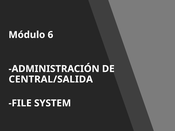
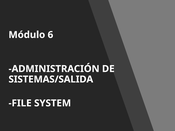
CENTRAL/SALIDA: CENTRAL/SALIDA -> SISTEMAS/SALIDA
